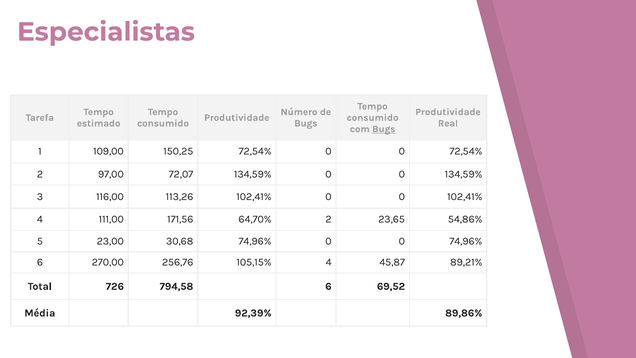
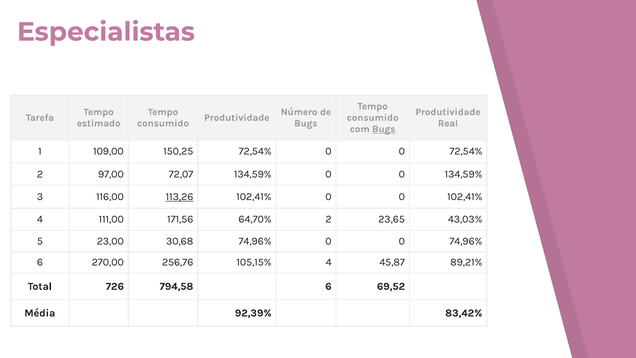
113,26 underline: none -> present
54,86%: 54,86% -> 43,03%
89,86%: 89,86% -> 83,42%
